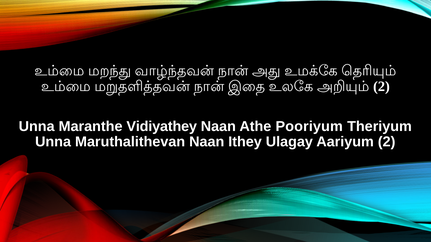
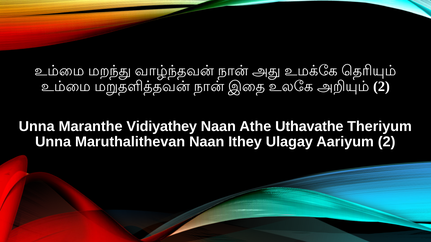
Pooriyum: Pooriyum -> Uthavathe
